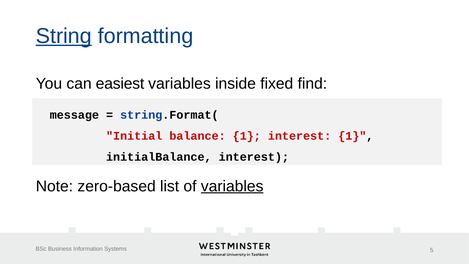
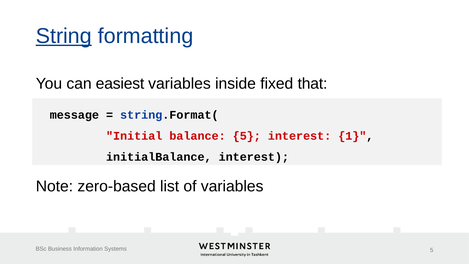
find: find -> that
balance 1: 1 -> 5
variables at (232, 186) underline: present -> none
